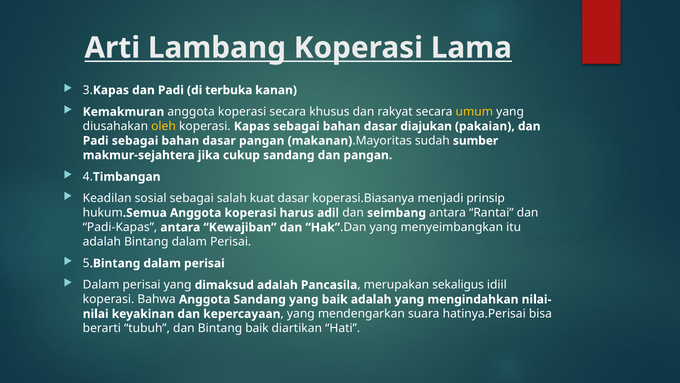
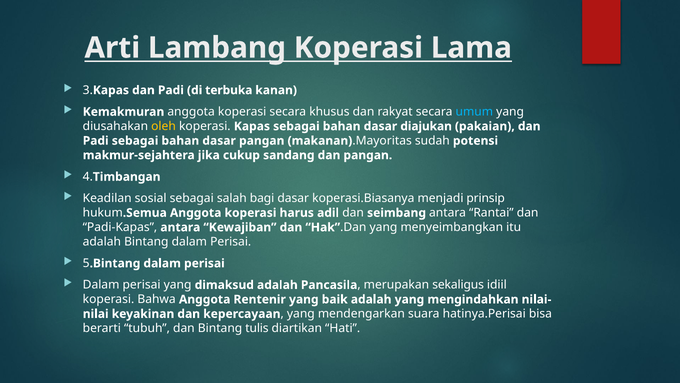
umum colour: yellow -> light blue
sumber: sumber -> potensi
kuat: kuat -> bagi
Anggota Sandang: Sandang -> Rentenir
Bintang baik: baik -> tulis
